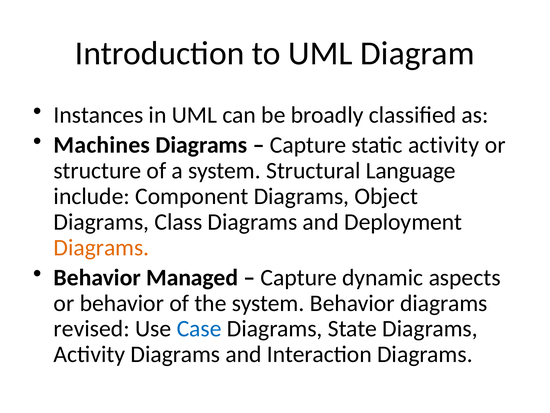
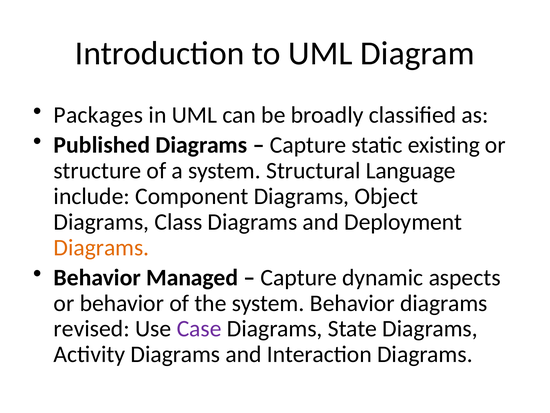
Instances: Instances -> Packages
Machines: Machines -> Published
static activity: activity -> existing
Case colour: blue -> purple
